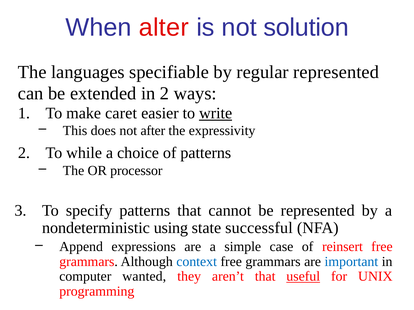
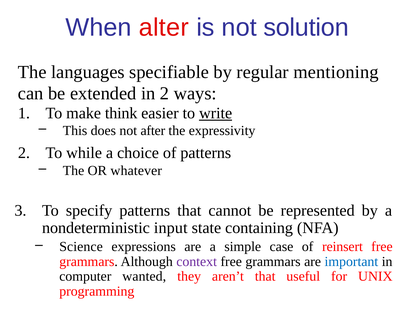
regular represented: represented -> mentioning
caret: caret -> think
processor: processor -> whatever
using: using -> input
successful: successful -> containing
Append: Append -> Science
context colour: blue -> purple
useful underline: present -> none
